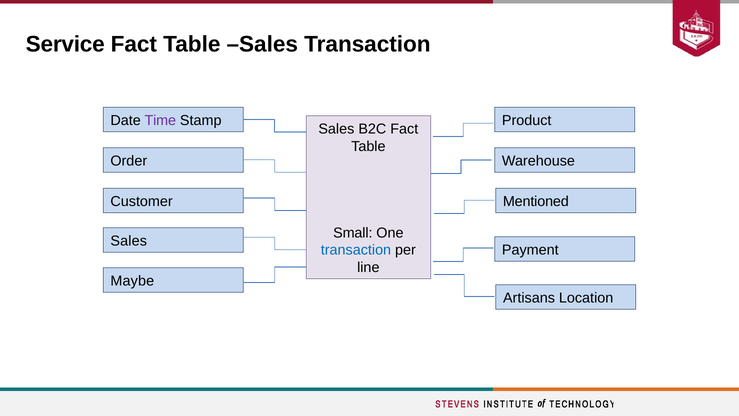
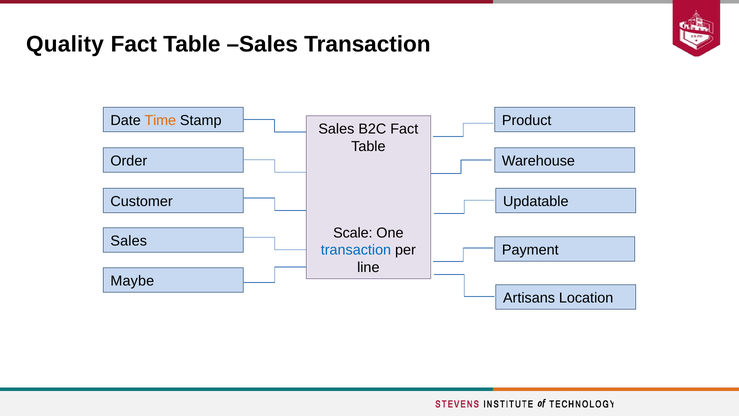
Service: Service -> Quality
Time colour: purple -> orange
Mentioned: Mentioned -> Updatable
Small: Small -> Scale
